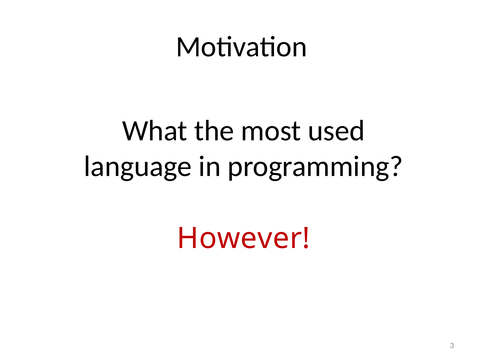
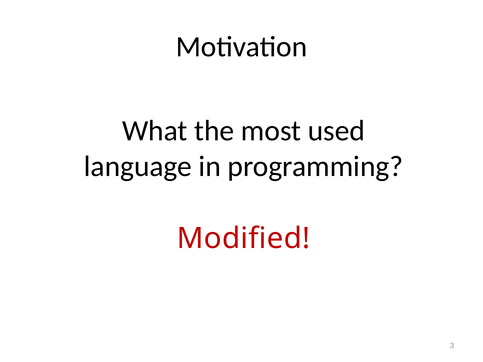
However: However -> Modified
